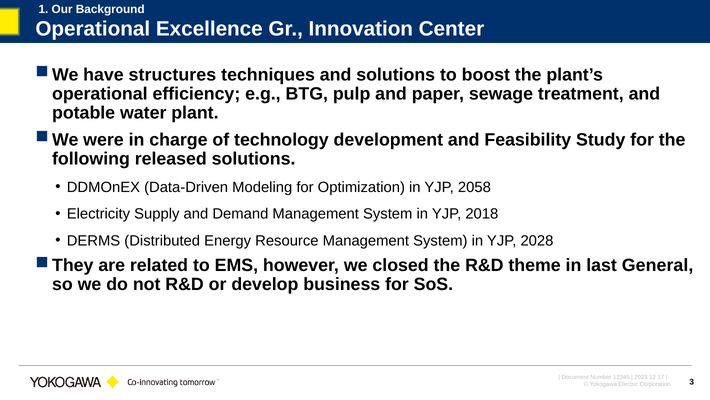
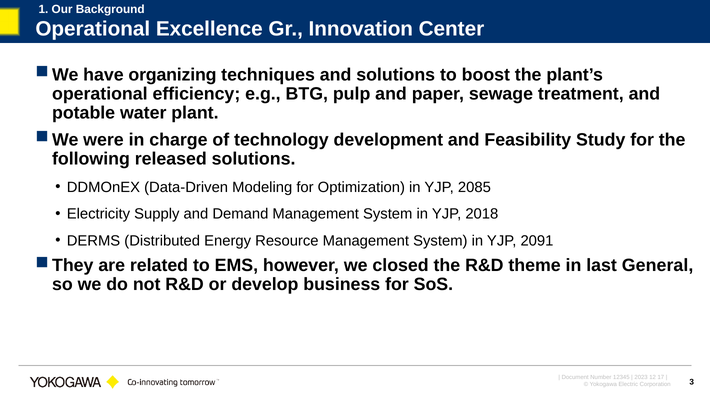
structures: structures -> organizing
2058: 2058 -> 2085
2028: 2028 -> 2091
